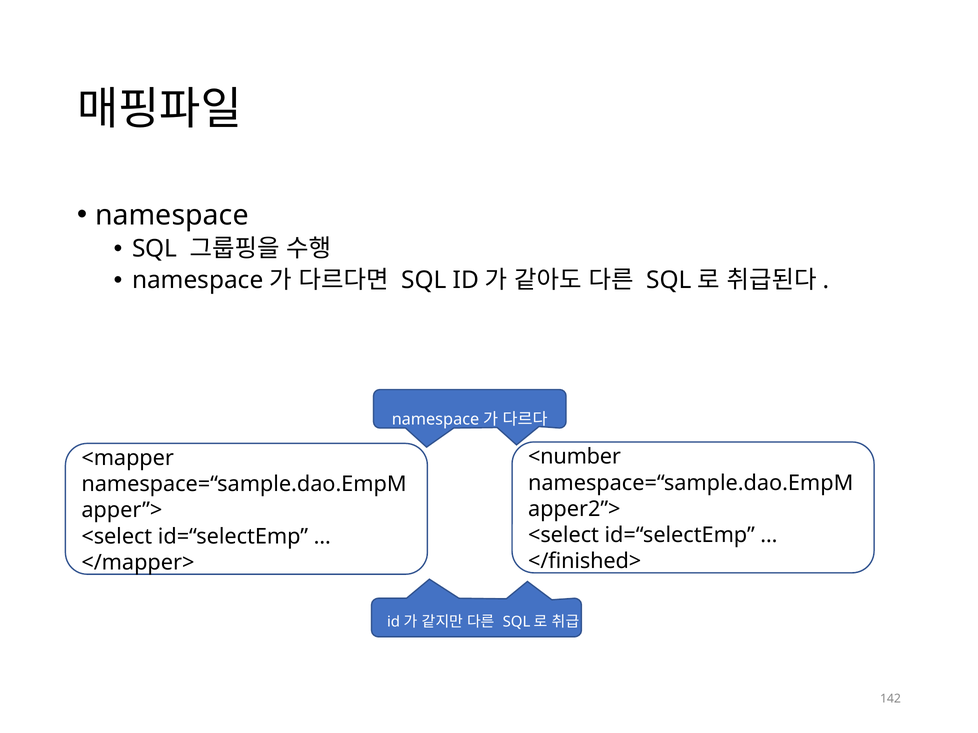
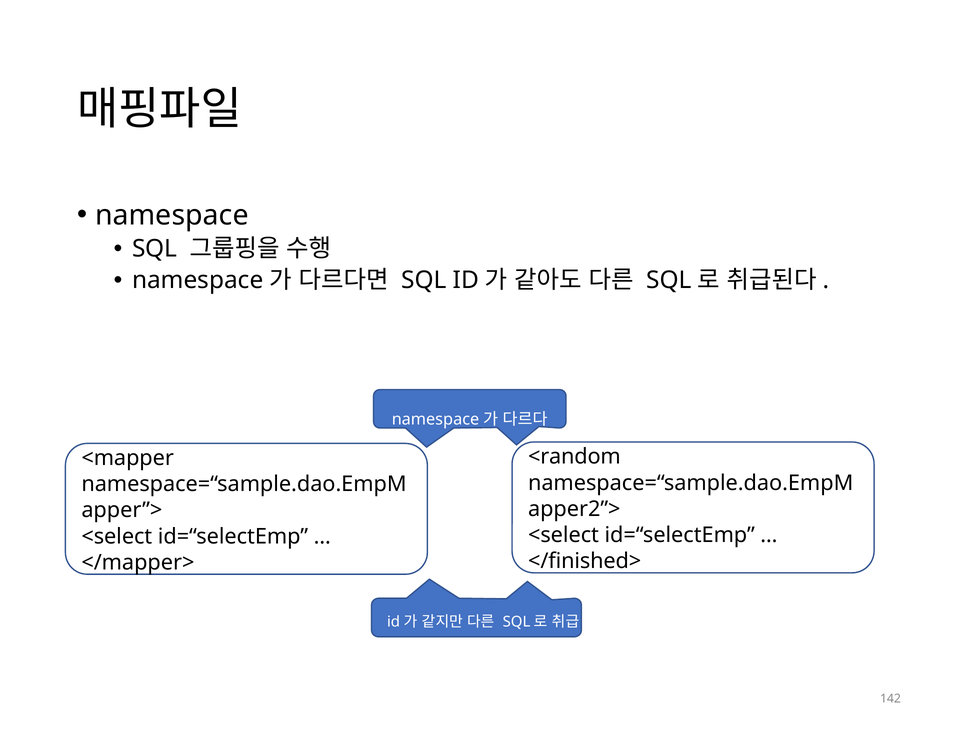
<number: <number -> <random
